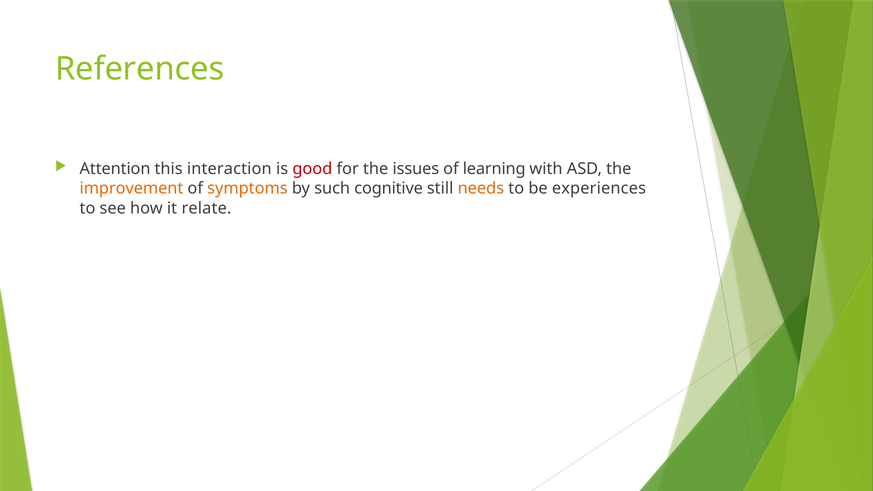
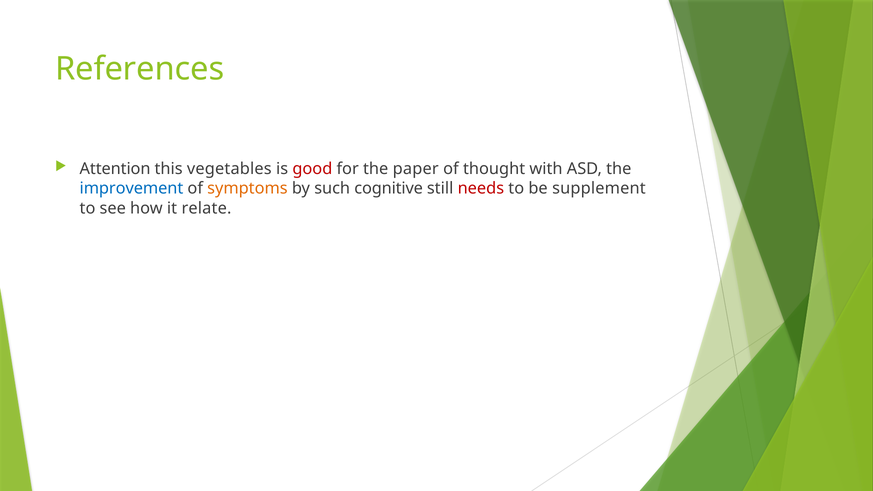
interaction: interaction -> vegetables
issues: issues -> paper
learning: learning -> thought
improvement colour: orange -> blue
needs colour: orange -> red
experiences: experiences -> supplement
